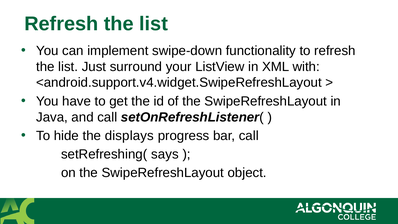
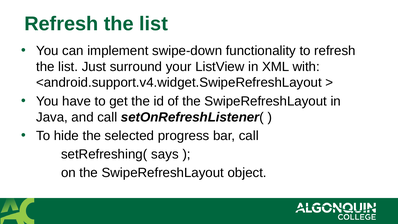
displays: displays -> selected
